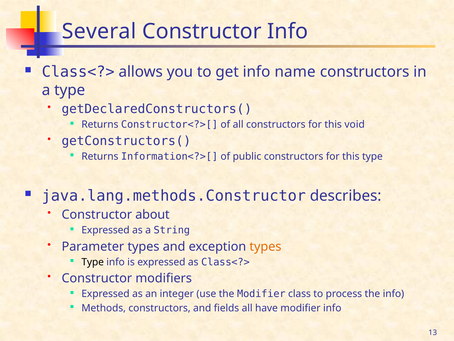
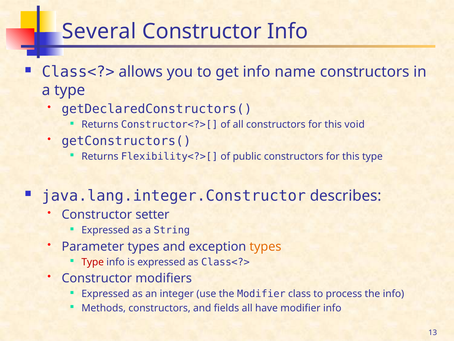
Information<?>[: Information<?>[ -> Flexibility<?>[
java.lang.methods.Constructor: java.lang.methods.Constructor -> java.lang.integer.Constructor
about: about -> setter
Type at (93, 262) colour: black -> red
